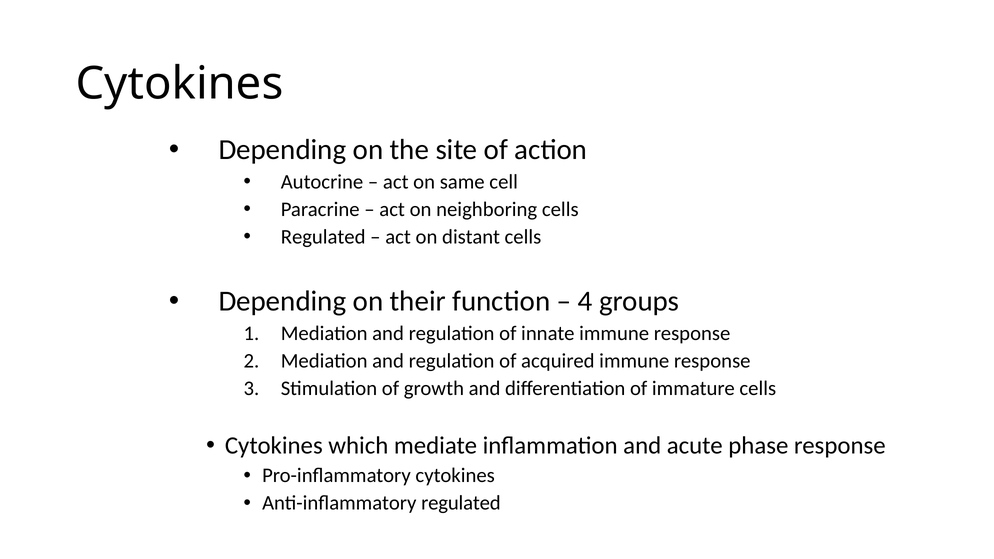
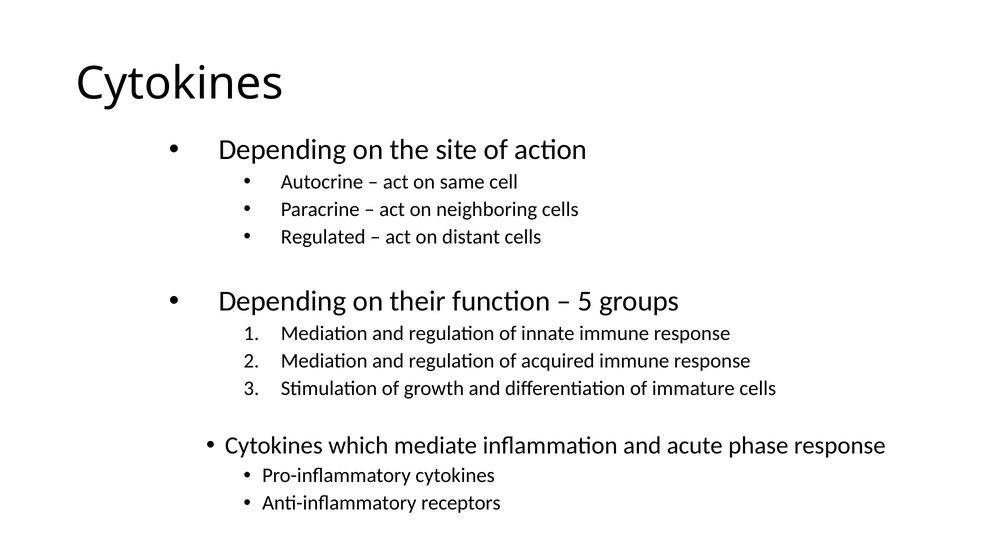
4: 4 -> 5
Anti-inflammatory regulated: regulated -> receptors
